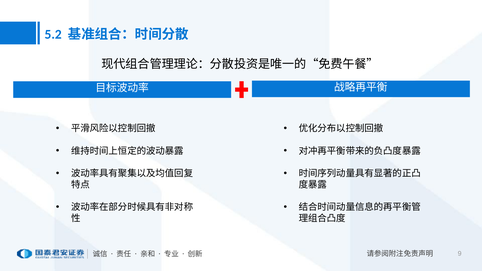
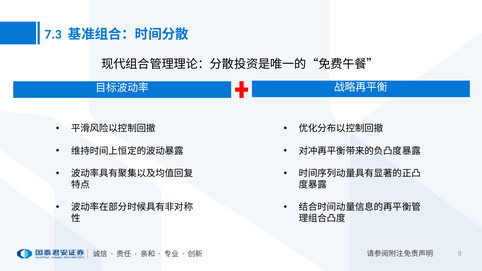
5.2: 5.2 -> 7.3
